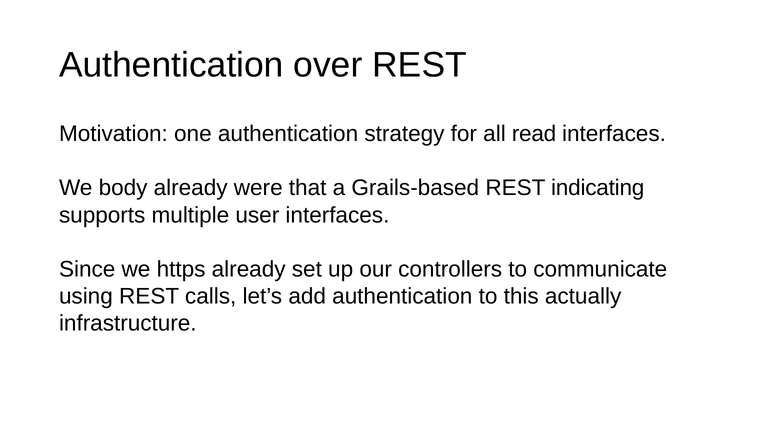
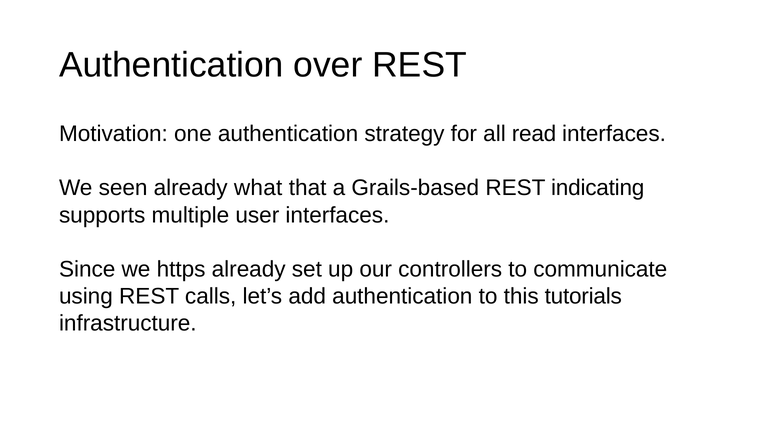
body: body -> seen
were: were -> what
actually: actually -> tutorials
